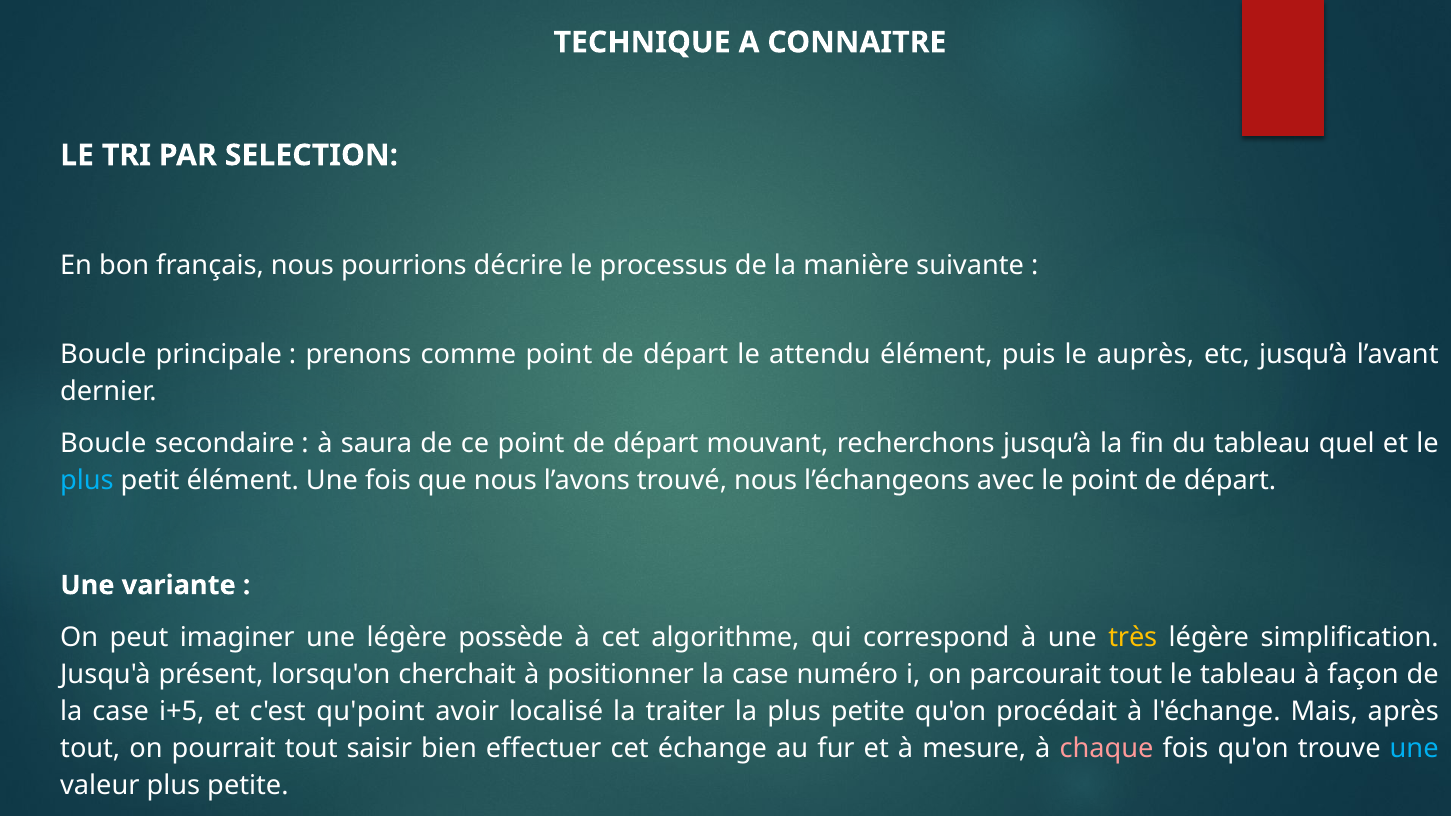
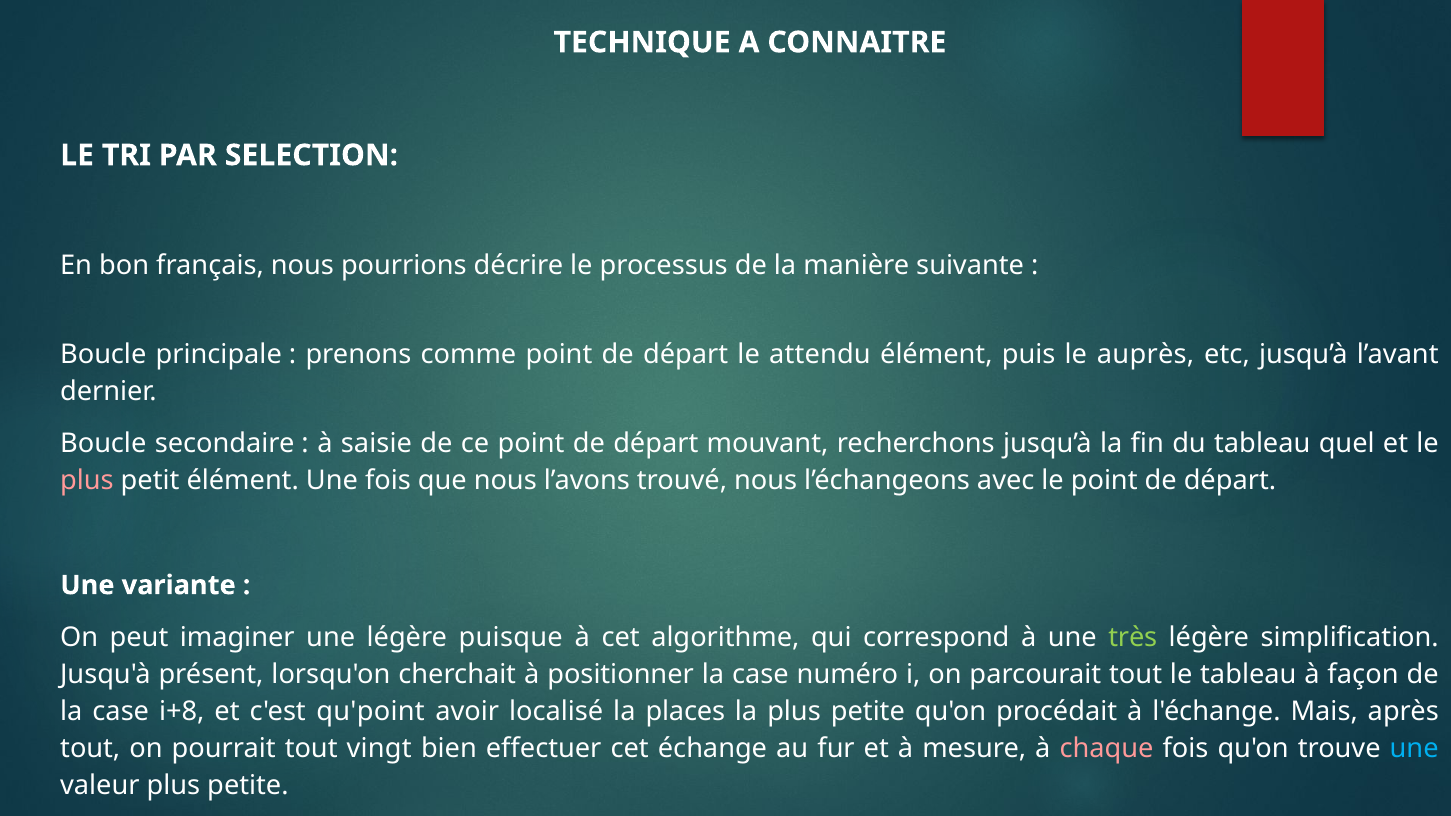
saura: saura -> saisie
plus at (87, 481) colour: light blue -> pink
possède: possède -> puisque
très colour: yellow -> light green
i+5: i+5 -> i+8
traiter: traiter -> places
saisir: saisir -> vingt
